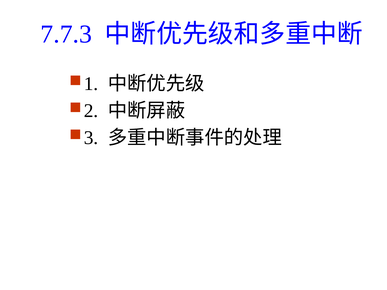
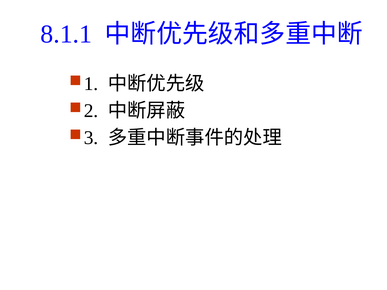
7.7.3: 7.7.3 -> 8.1.1
